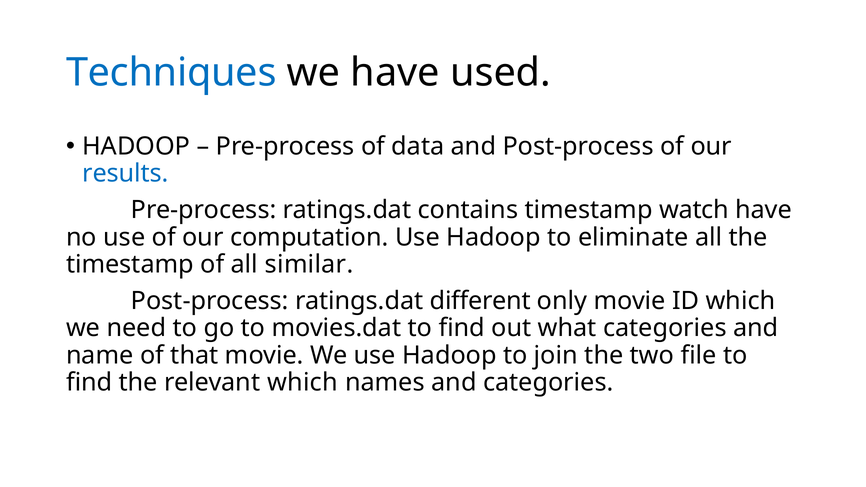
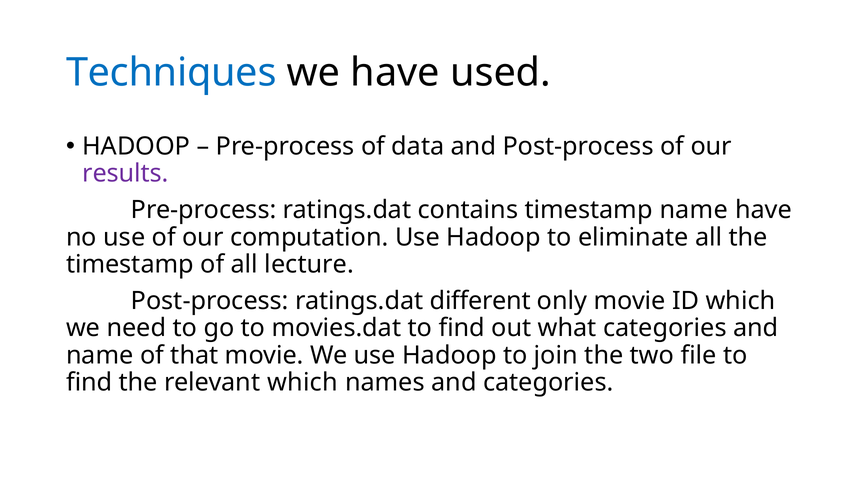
results colour: blue -> purple
timestamp watch: watch -> name
similar: similar -> lecture
